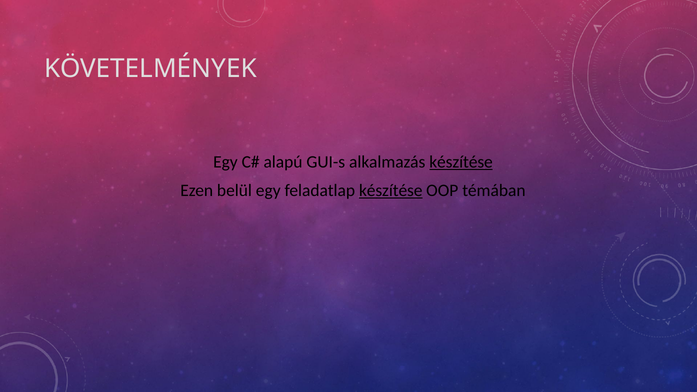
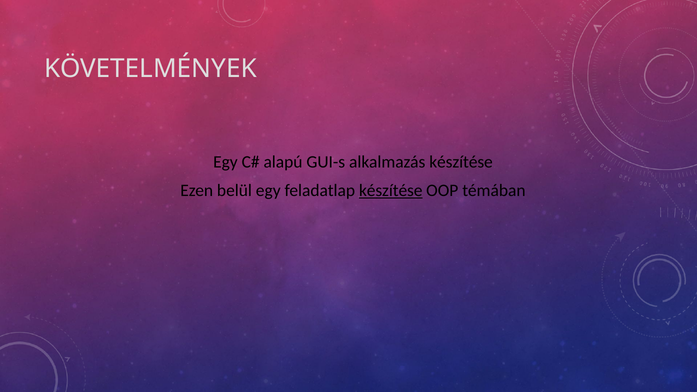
készítése at (461, 162) underline: present -> none
